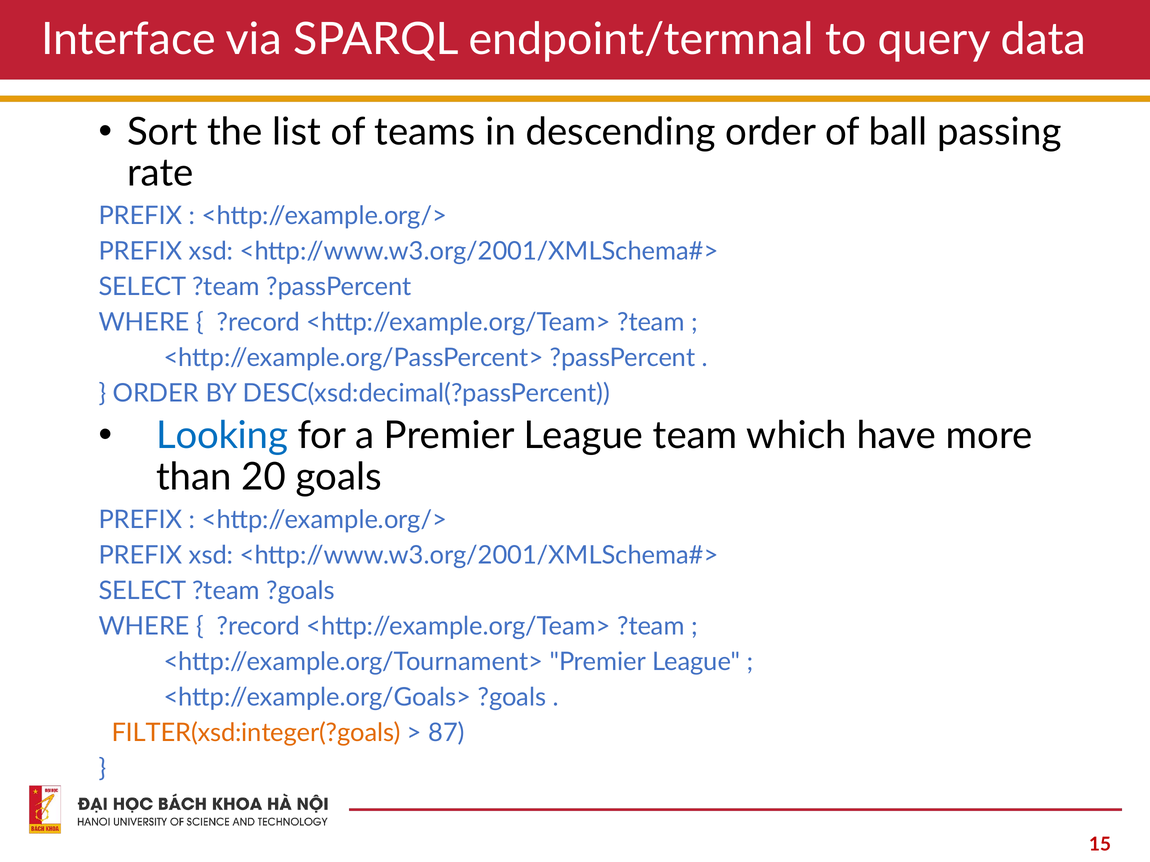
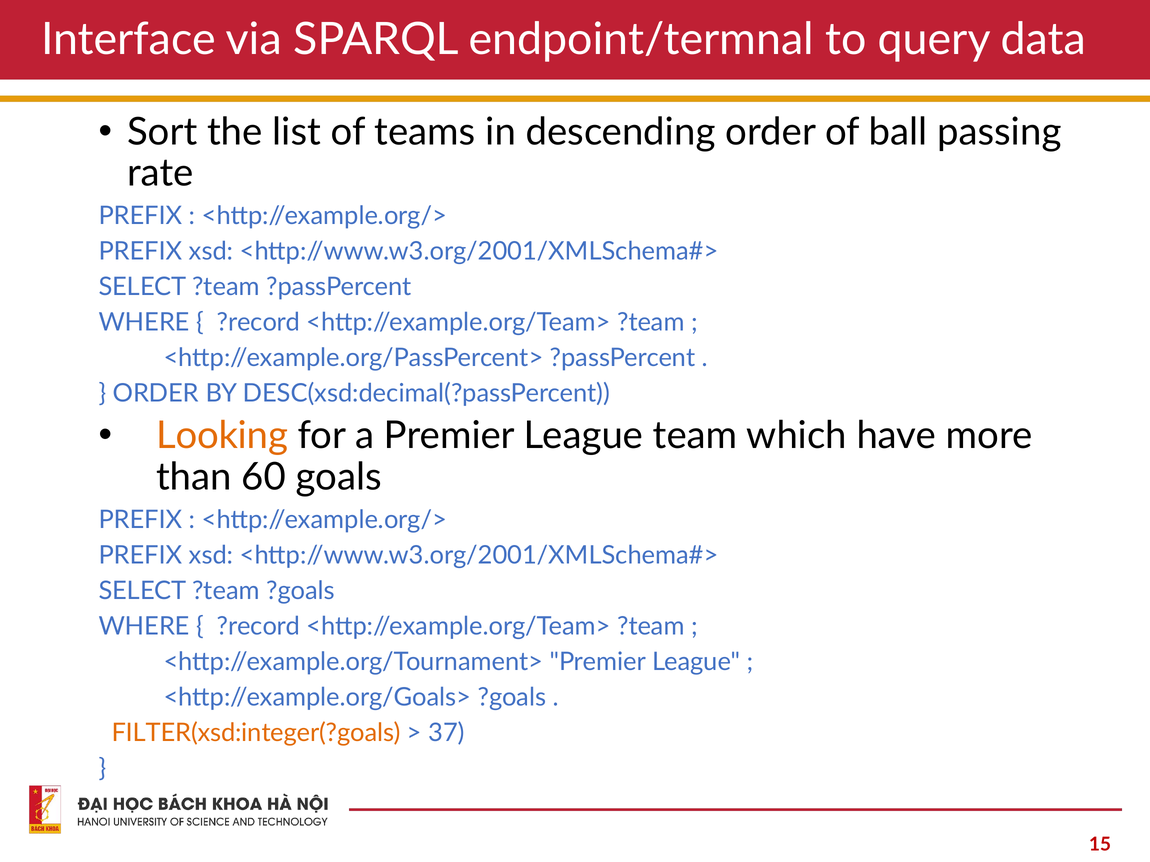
Looking colour: blue -> orange
20: 20 -> 60
87: 87 -> 37
